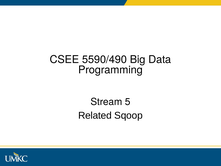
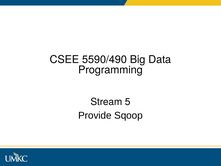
Related: Related -> Provide
